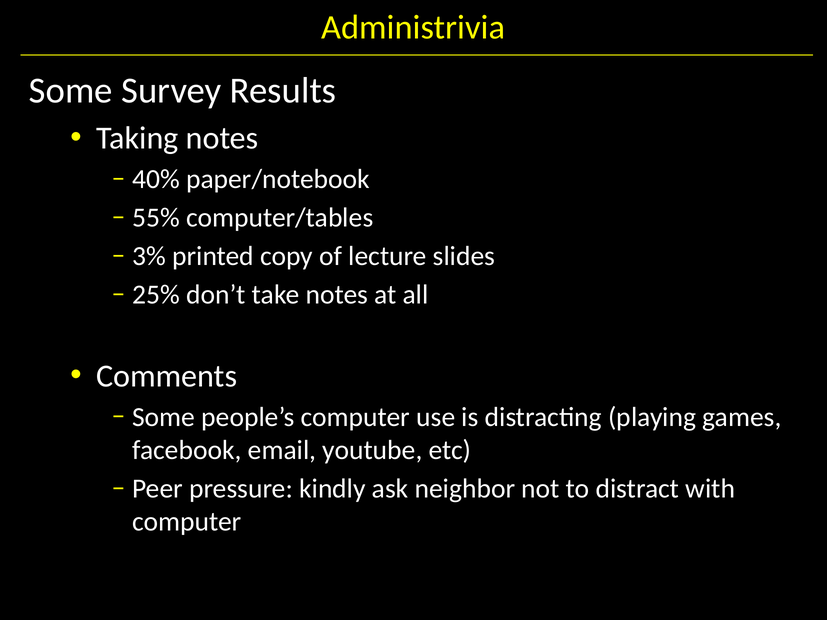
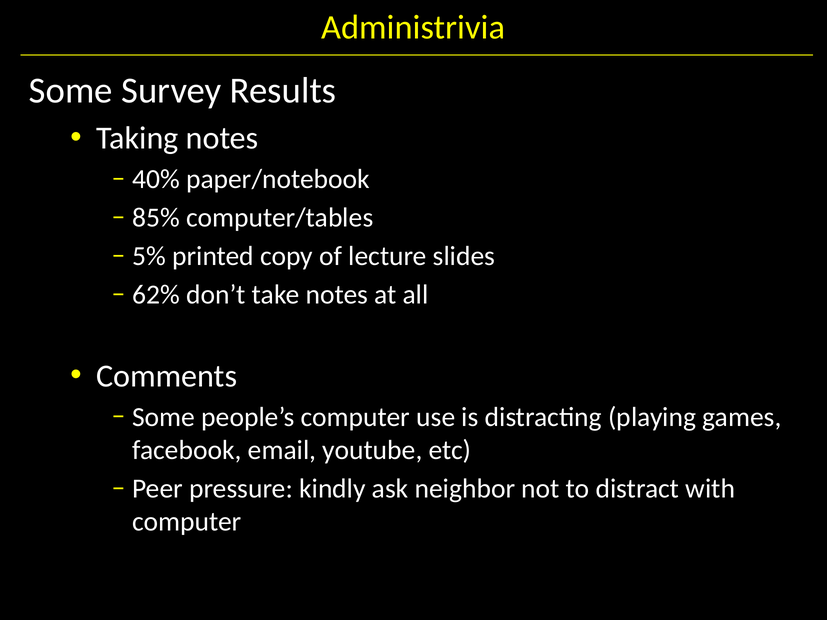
55%: 55% -> 85%
3%: 3% -> 5%
25%: 25% -> 62%
